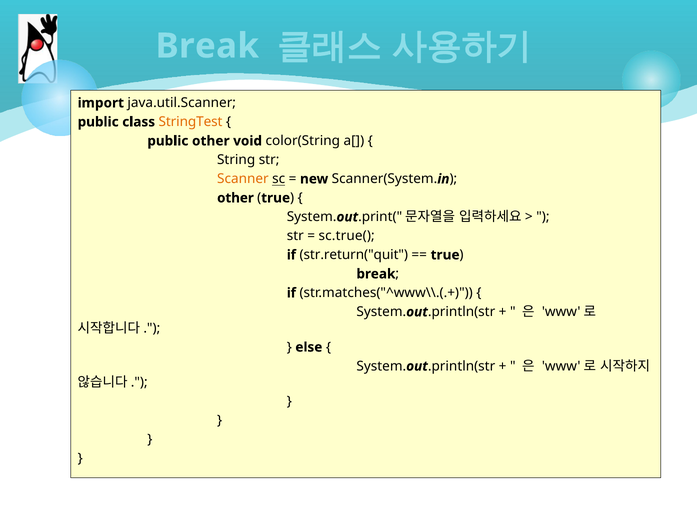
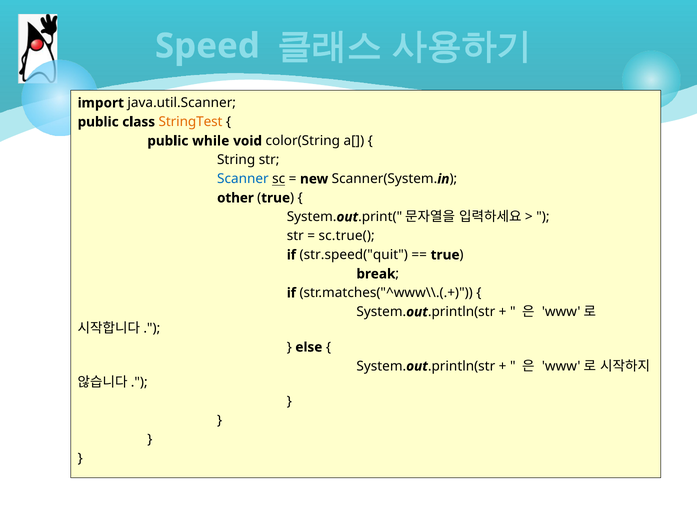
Break at (207, 46): Break -> Speed
public other: other -> while
Scanner colour: orange -> blue
str.return("quit: str.return("quit -> str.speed("quit
